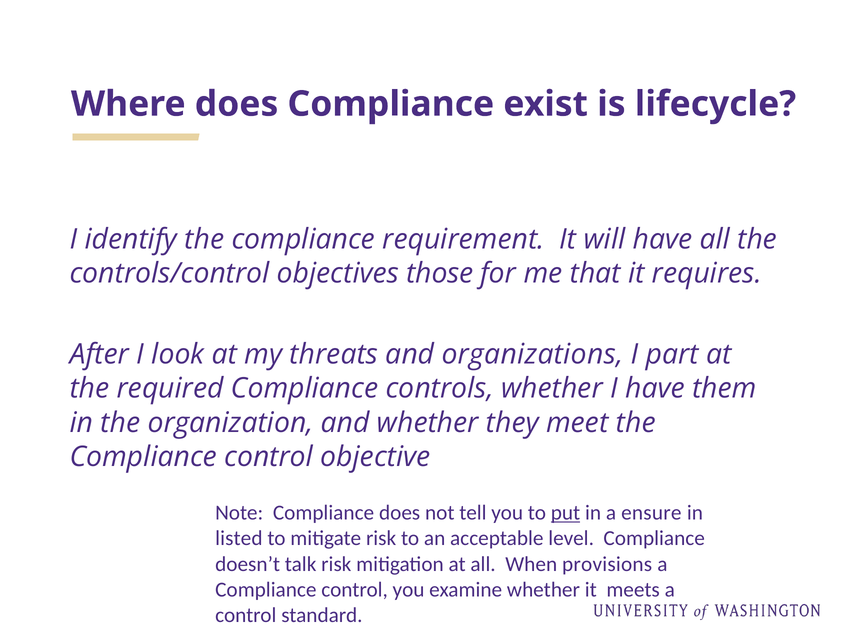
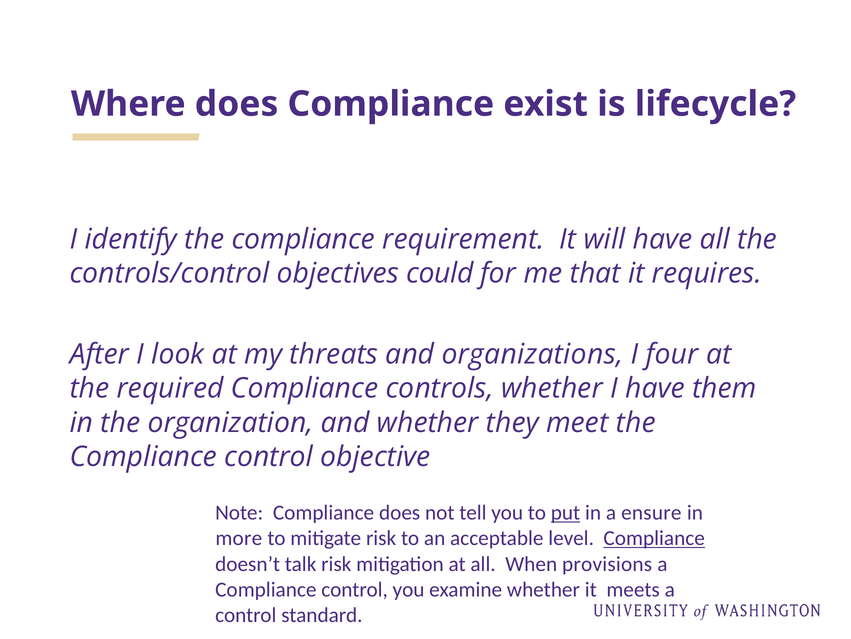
those: those -> could
part: part -> four
listed: listed -> more
Compliance at (654, 538) underline: none -> present
